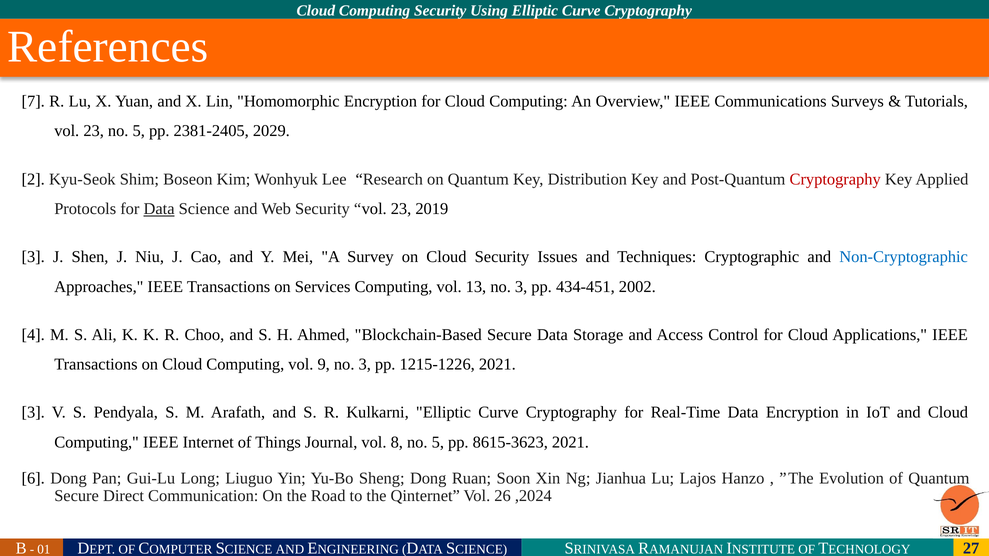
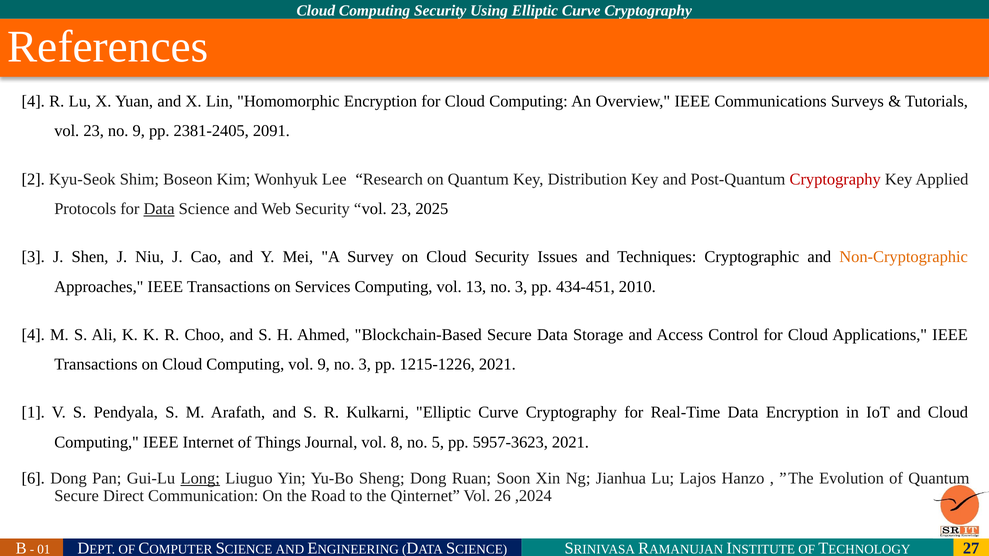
7 at (33, 101): 7 -> 4
23 no 5: 5 -> 9
2029: 2029 -> 2091
2019: 2019 -> 2025
Non-Cryptographic colour: blue -> orange
2002: 2002 -> 2010
3 at (33, 413): 3 -> 1
8615-3623: 8615-3623 -> 5957-3623
Long underline: none -> present
